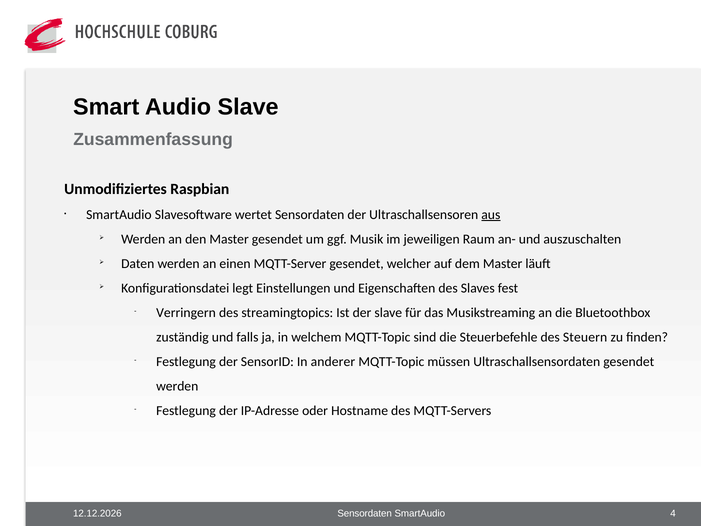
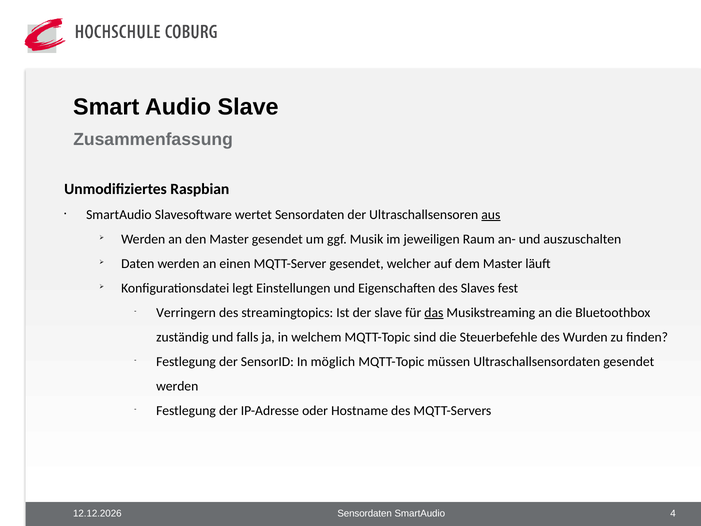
das underline: none -> present
Steuern: Steuern -> Wurden
anderer: anderer -> möglich
